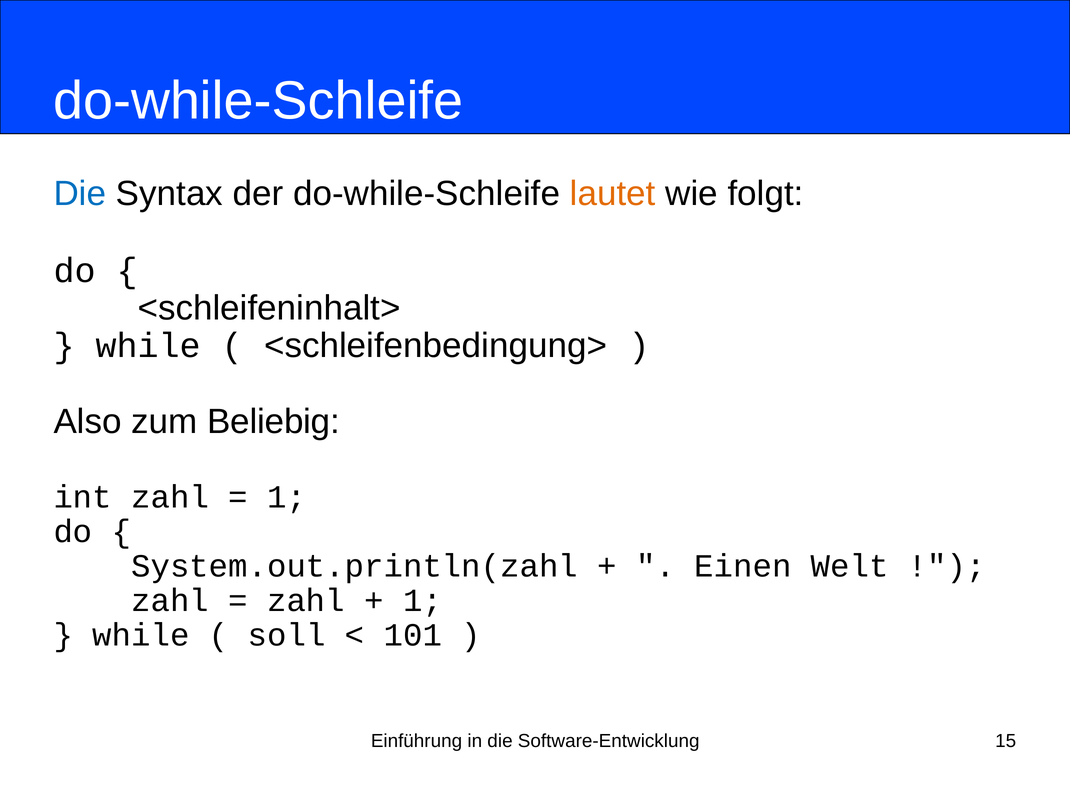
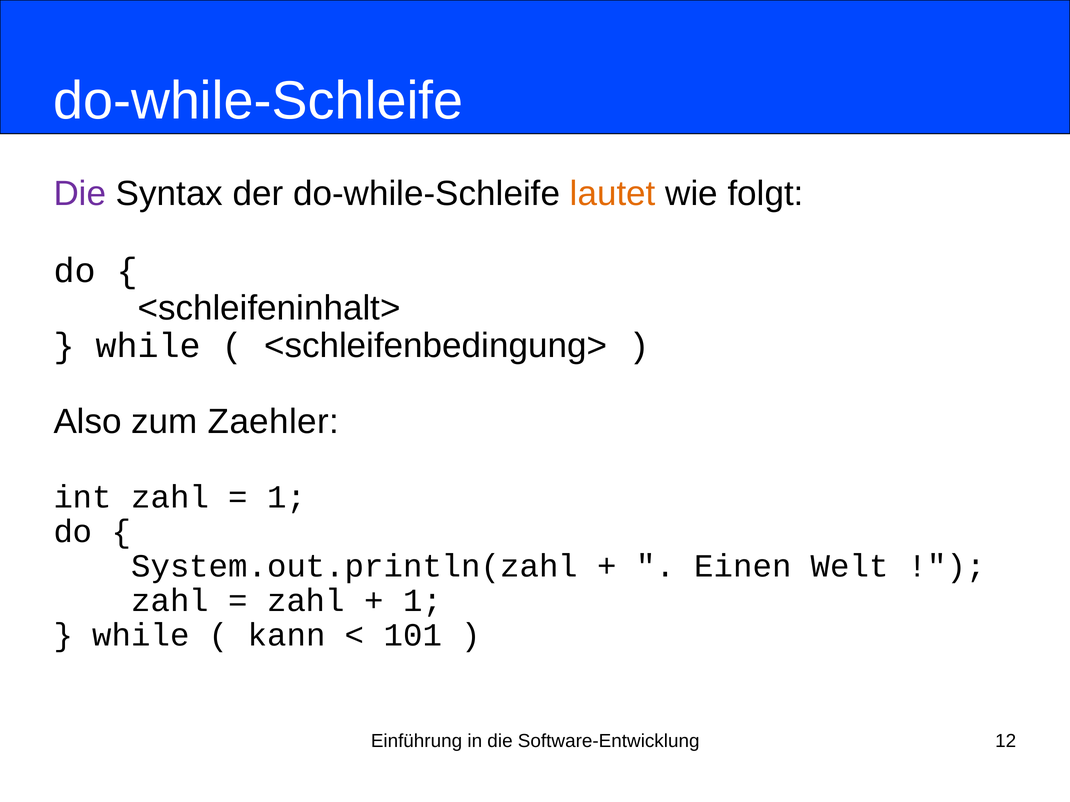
Die at (80, 194) colour: blue -> purple
Beliebig: Beliebig -> Zaehler
soll: soll -> kann
15: 15 -> 12
